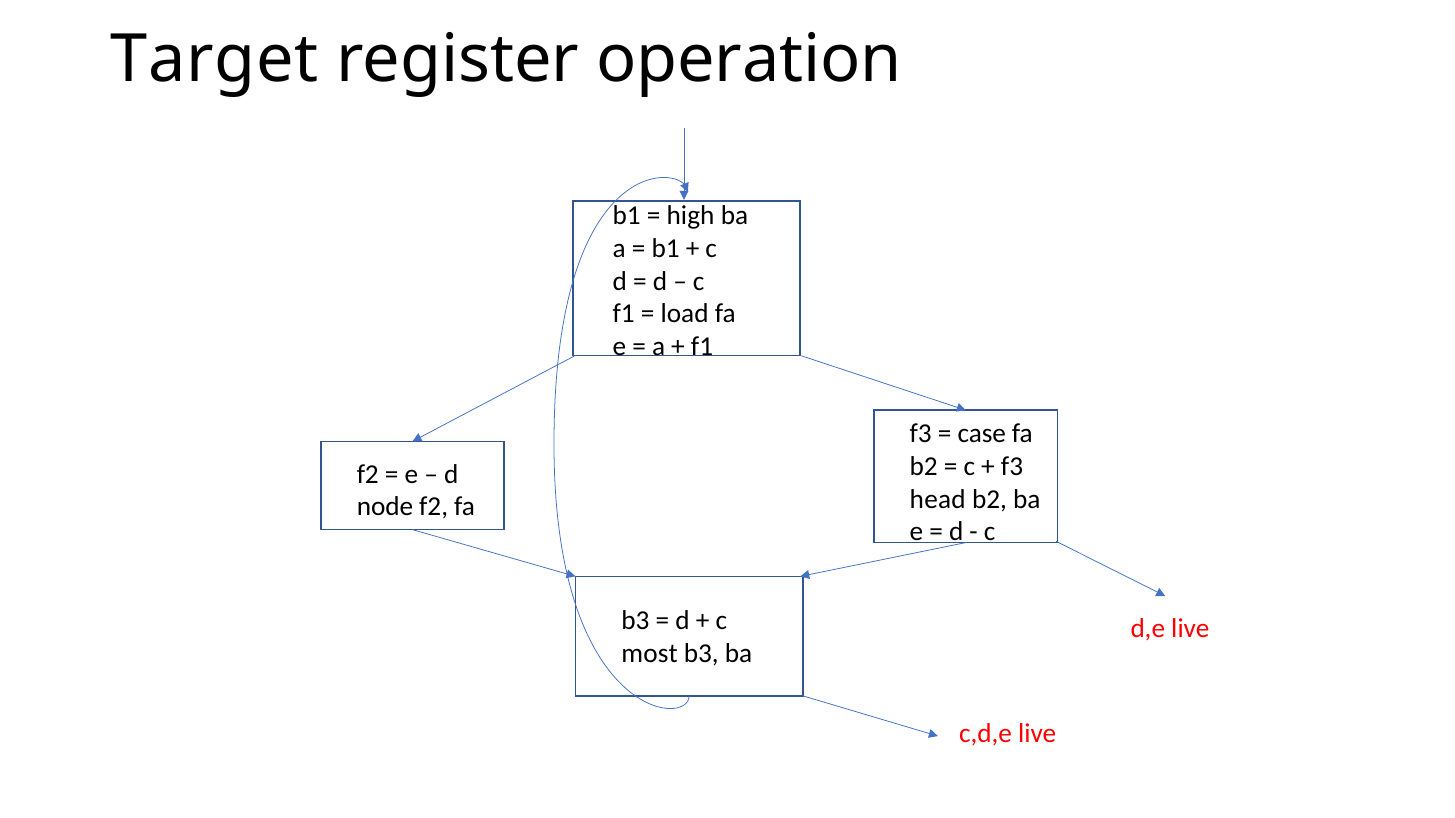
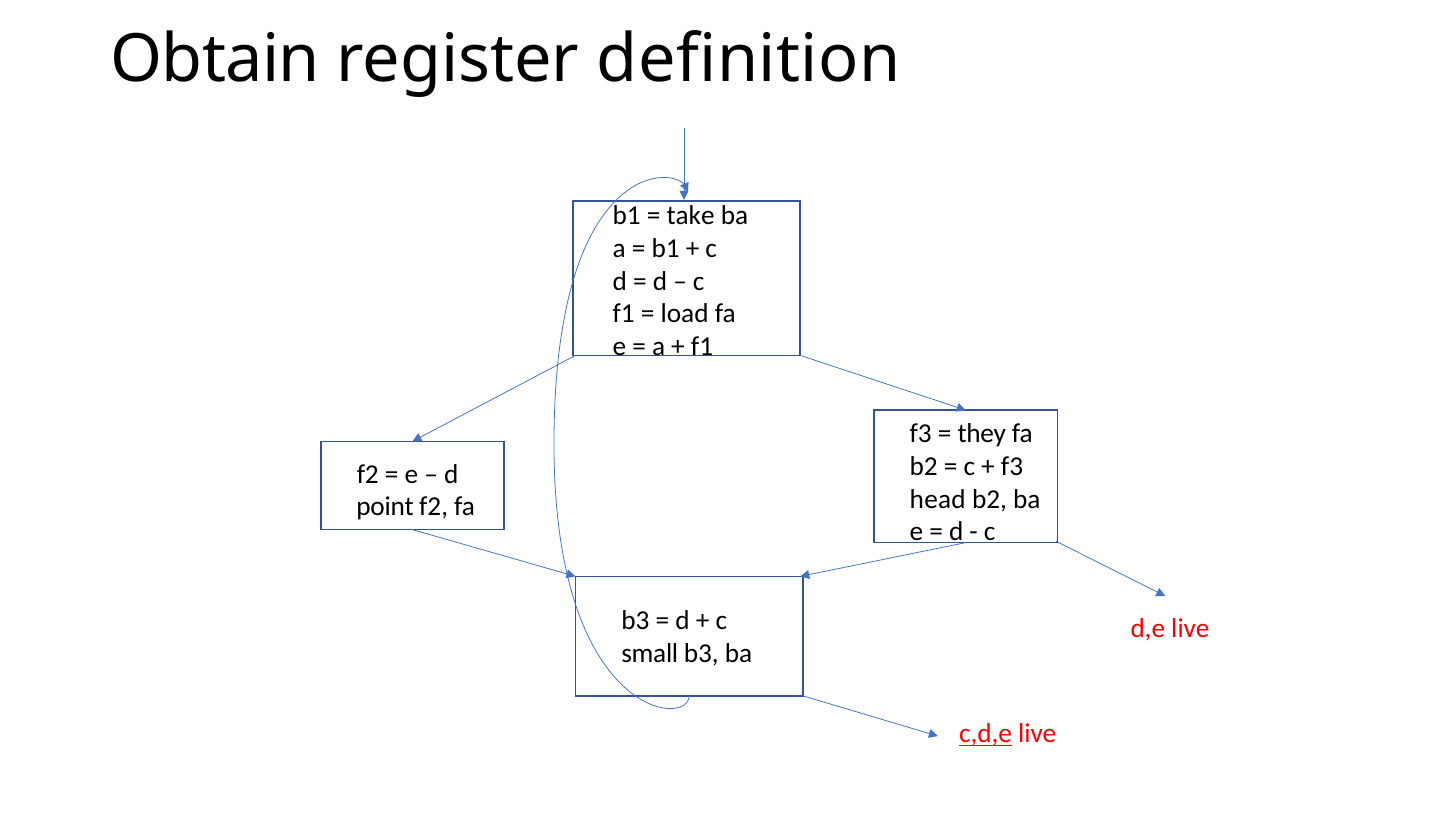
Target: Target -> Obtain
operation: operation -> definition
high: high -> take
case: case -> they
node: node -> point
most: most -> small
c,d,e underline: none -> present
